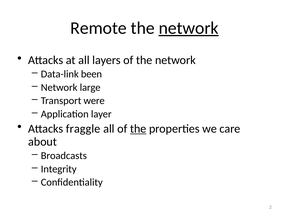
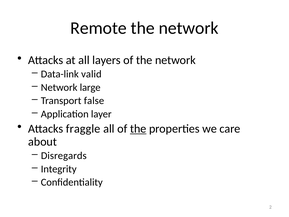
network at (189, 28) underline: present -> none
been: been -> valid
were: were -> false
Broadcasts: Broadcasts -> Disregards
